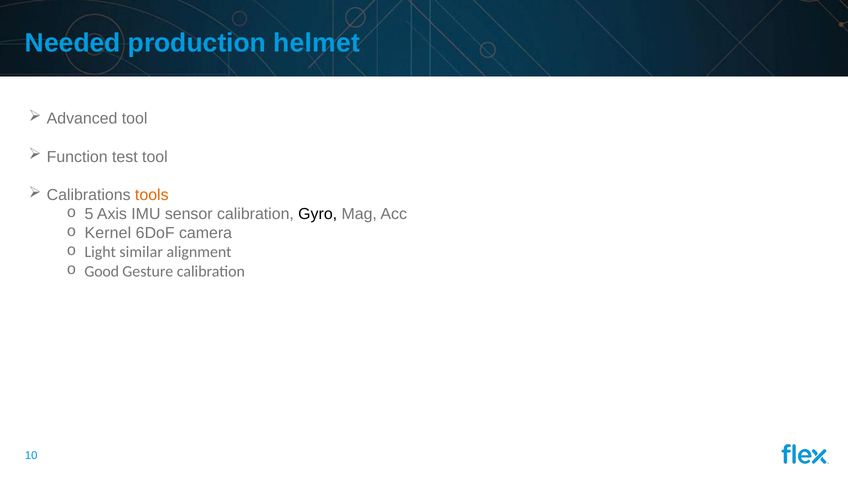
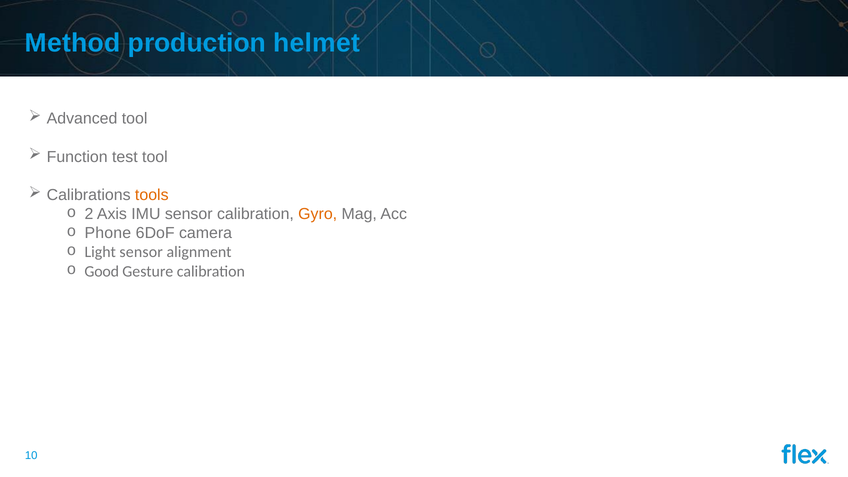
Needed: Needed -> Method
5: 5 -> 2
Gyro colour: black -> orange
Kernel: Kernel -> Phone
Light similar: similar -> sensor
